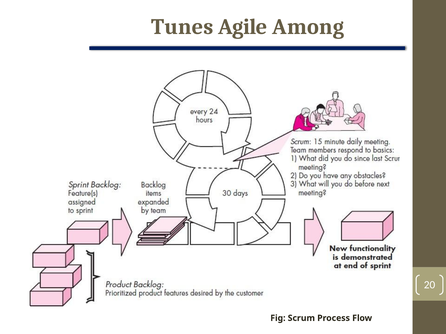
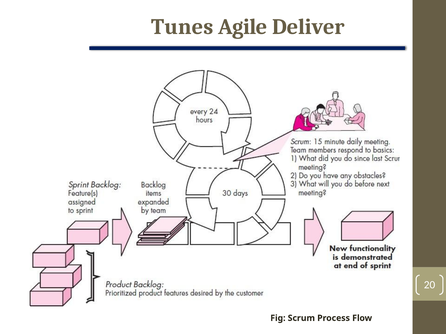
Among: Among -> Deliver
